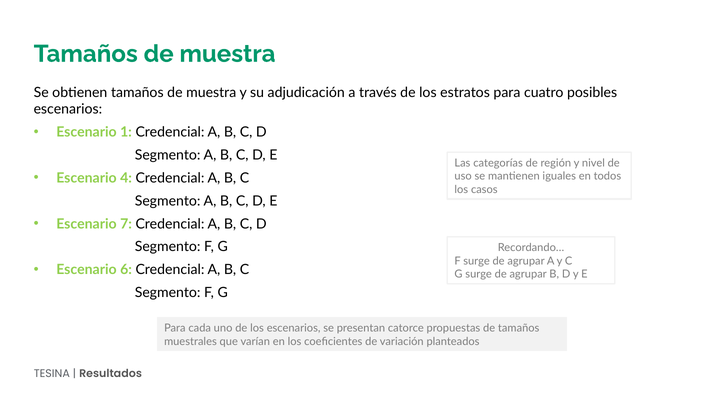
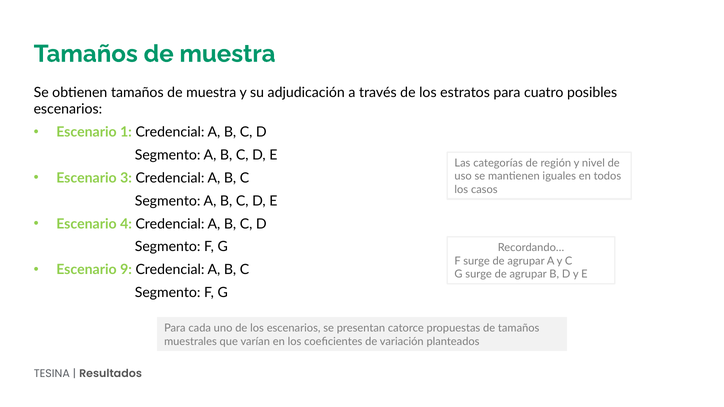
4: 4 -> 3
7: 7 -> 4
6: 6 -> 9
